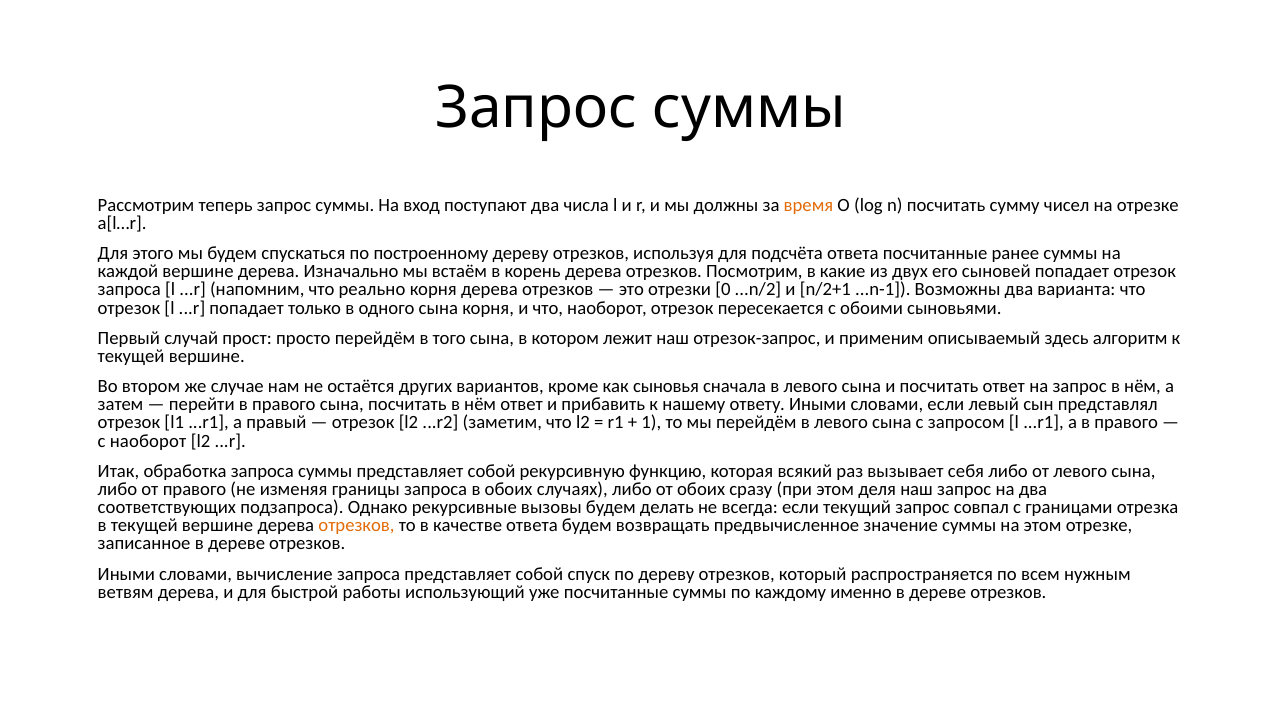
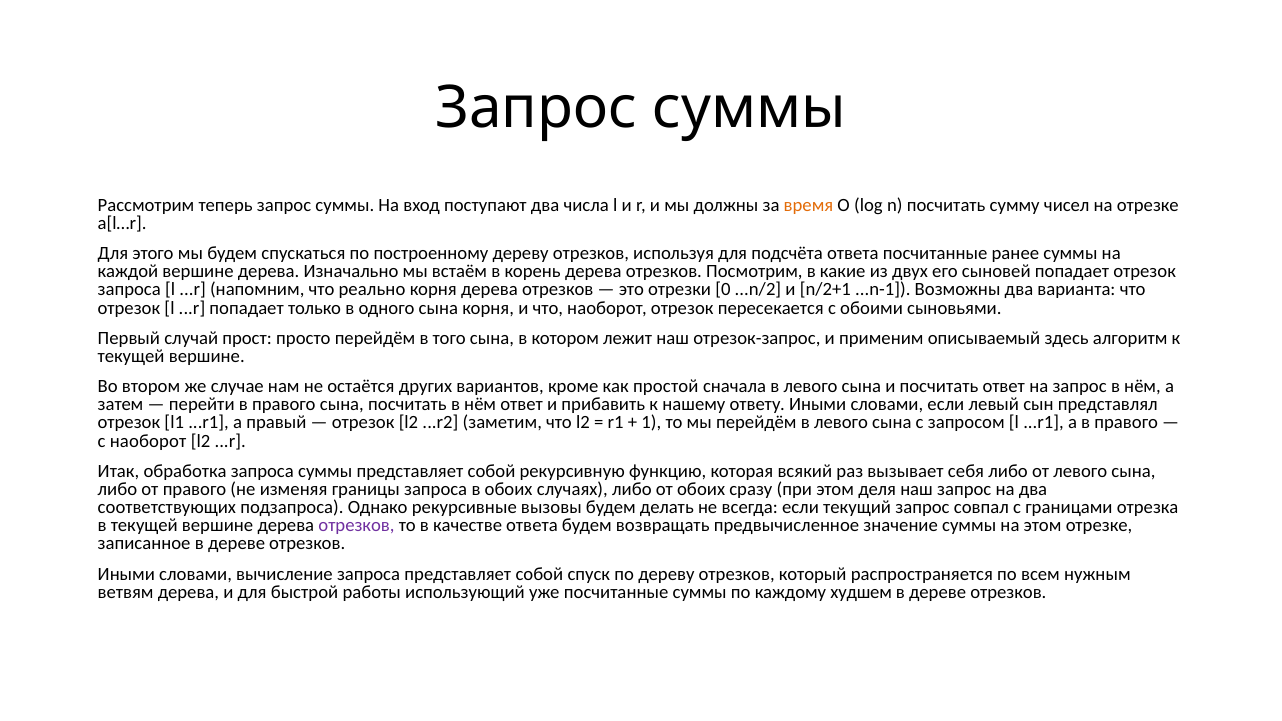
сыновья: сыновья -> простой
отрезков at (356, 526) colour: orange -> purple
именно: именно -> худшем
